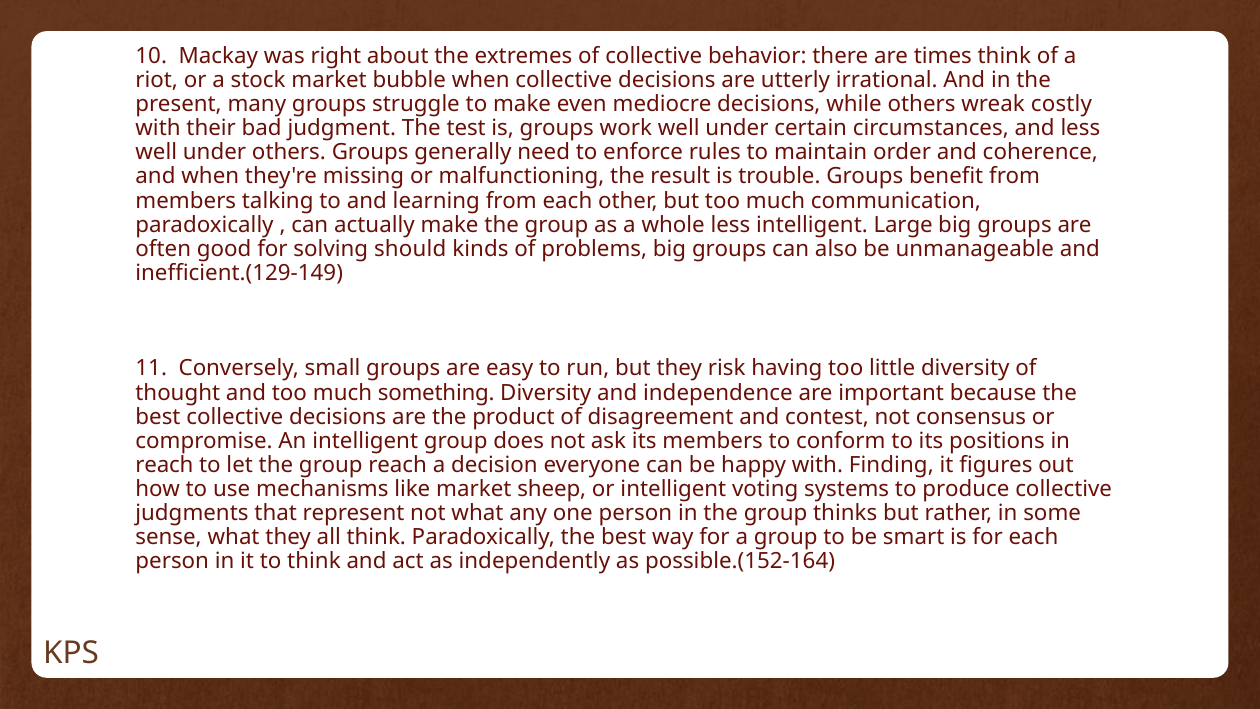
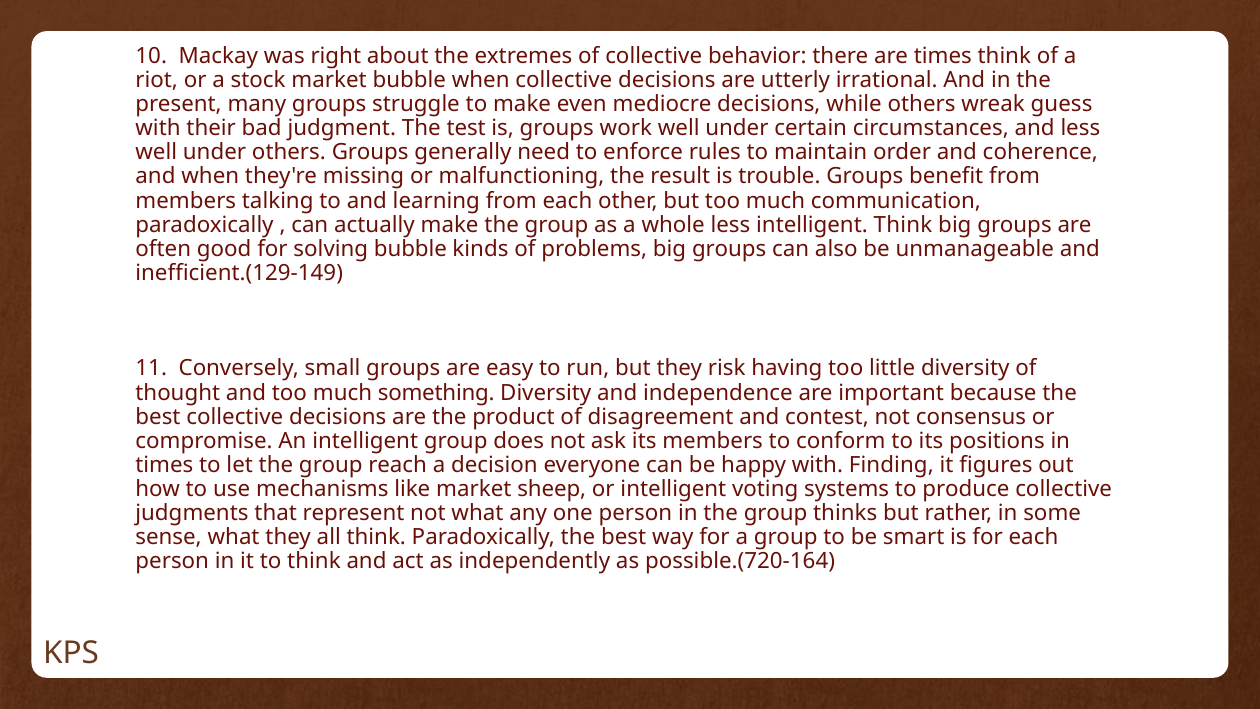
costly: costly -> guess
intelligent Large: Large -> Think
solving should: should -> bubble
reach at (164, 465): reach -> times
possible.(152-164: possible.(152-164 -> possible.(720-164
